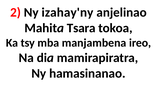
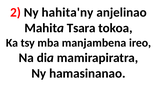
izahay'ny: izahay'ny -> hahita'ny
